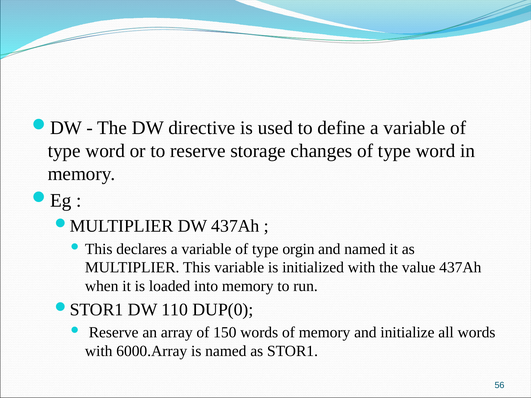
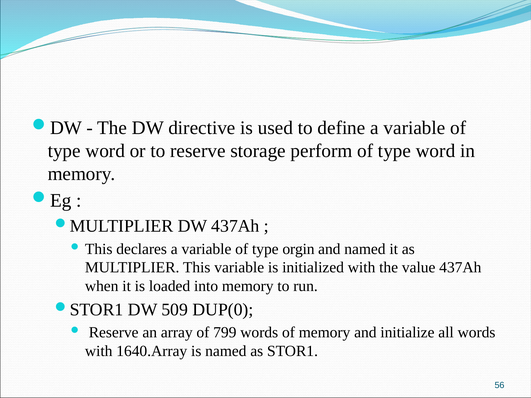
changes: changes -> perform
110: 110 -> 509
150: 150 -> 799
6000.Array: 6000.Array -> 1640.Array
